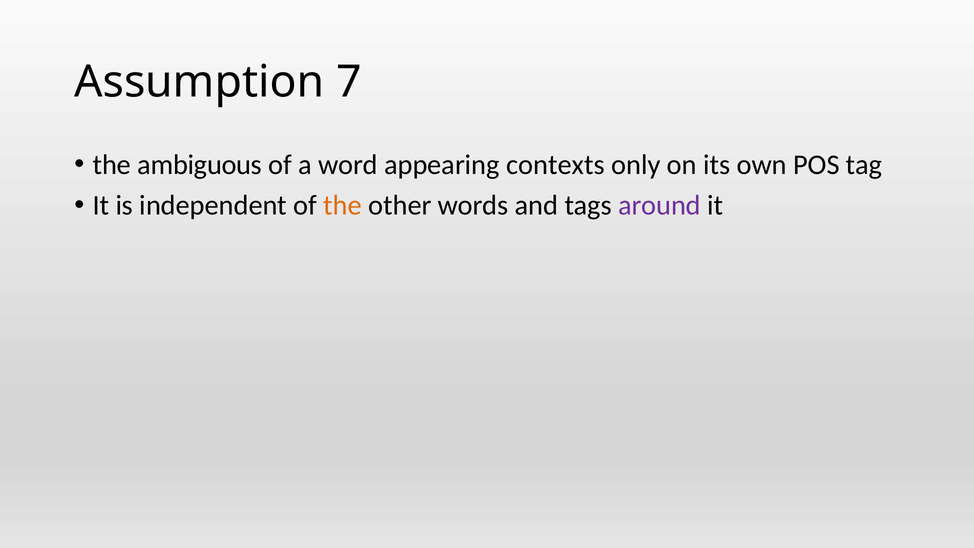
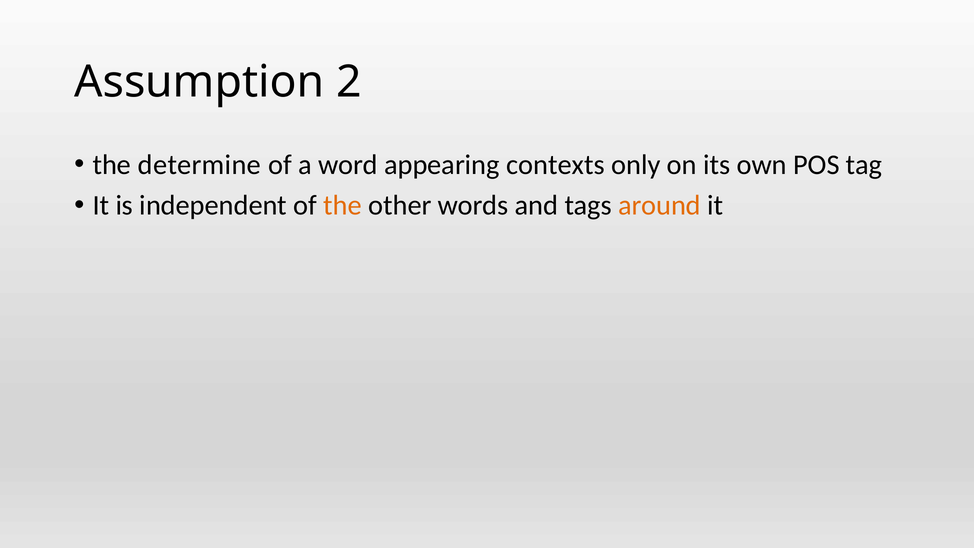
7: 7 -> 2
ambiguous: ambiguous -> determine
around colour: purple -> orange
